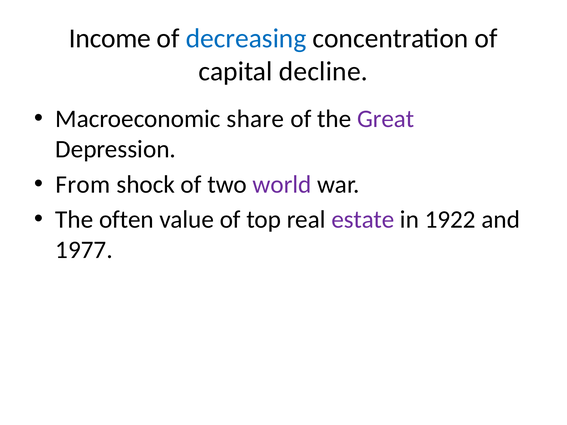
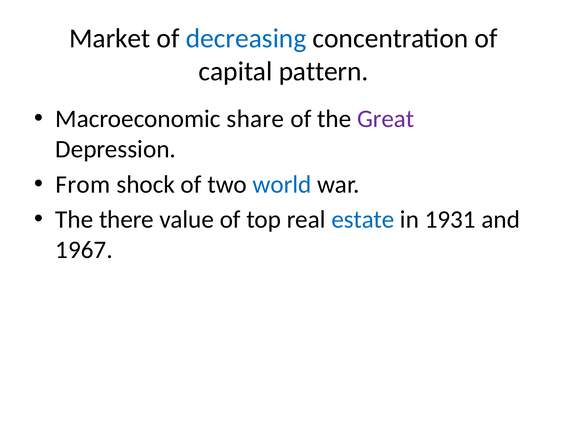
Income: Income -> Market
decline: decline -> pattern
world colour: purple -> blue
often: often -> there
estate colour: purple -> blue
1922: 1922 -> 1931
1977: 1977 -> 1967
